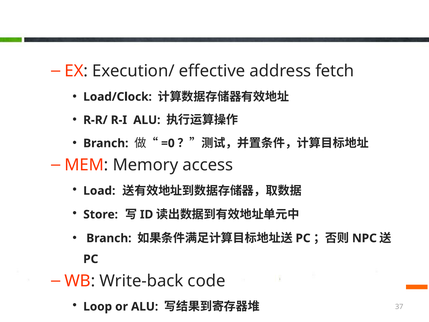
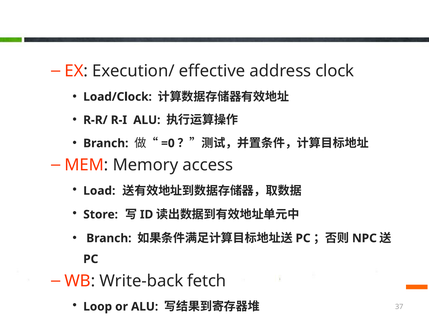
fetch: fetch -> clock
code: code -> fetch
